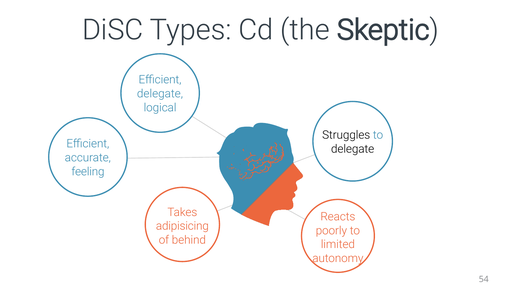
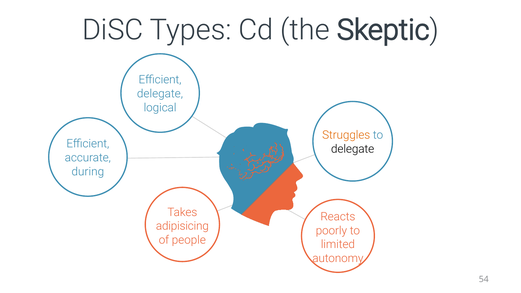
Struggles colour: black -> orange
feeling: feeling -> during
behind: behind -> people
